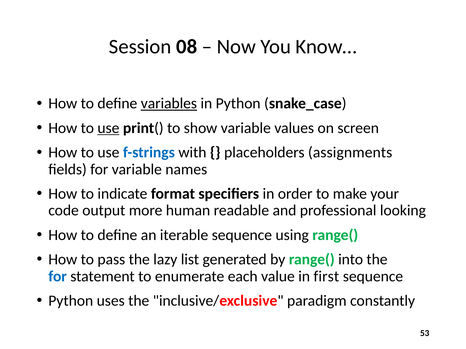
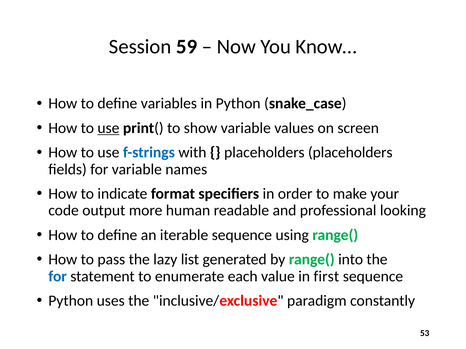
08: 08 -> 59
variables underline: present -> none
placeholders assignments: assignments -> placeholders
